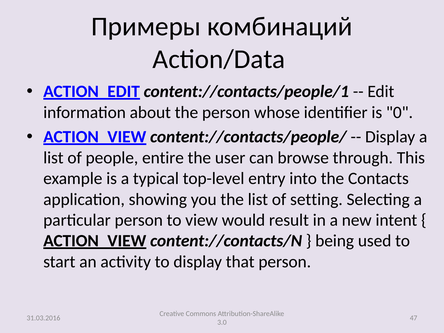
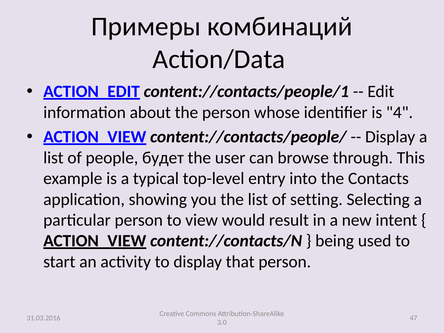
0: 0 -> 4
entire: entire -> будет
